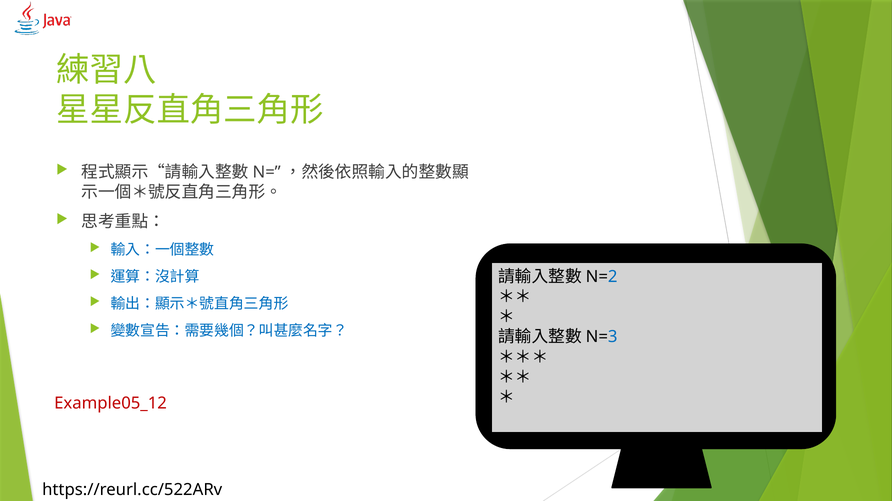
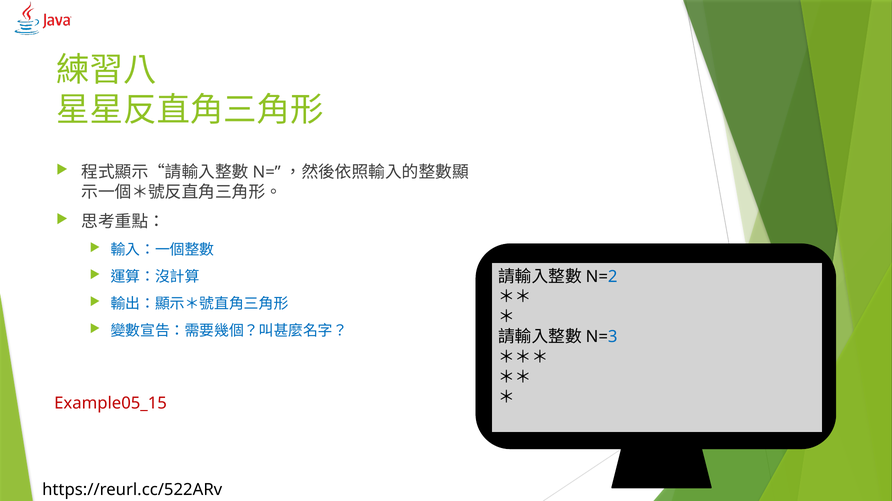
Example05_12: Example05_12 -> Example05_15
